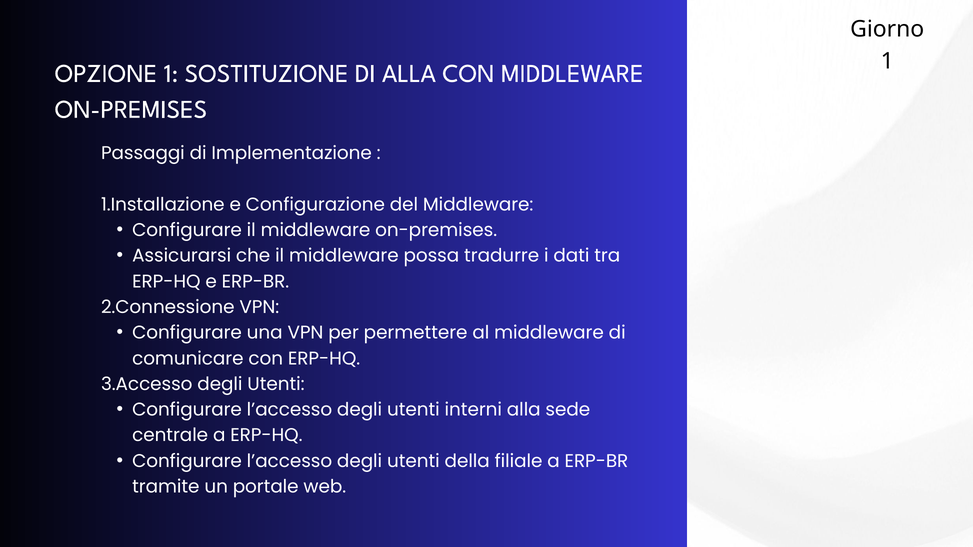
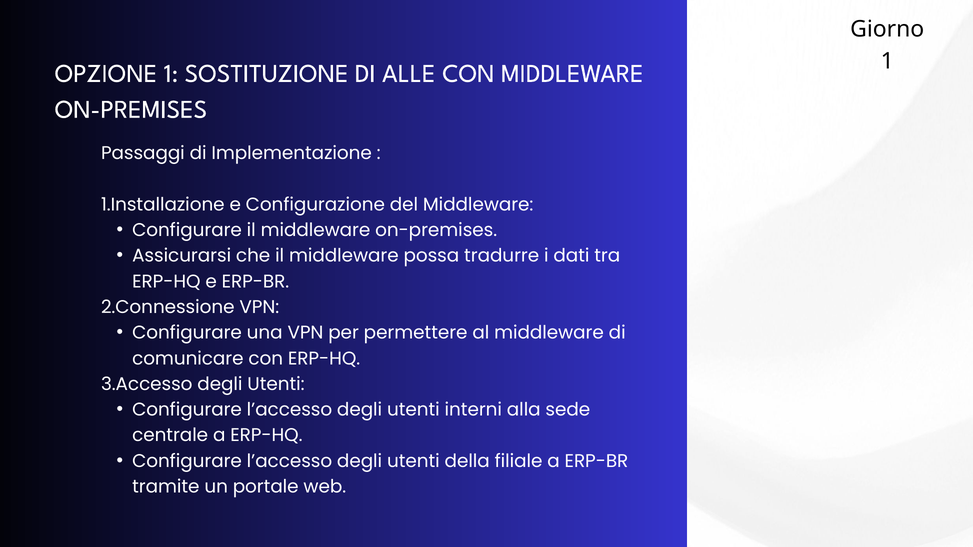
DI ALLA: ALLA -> ALLE
